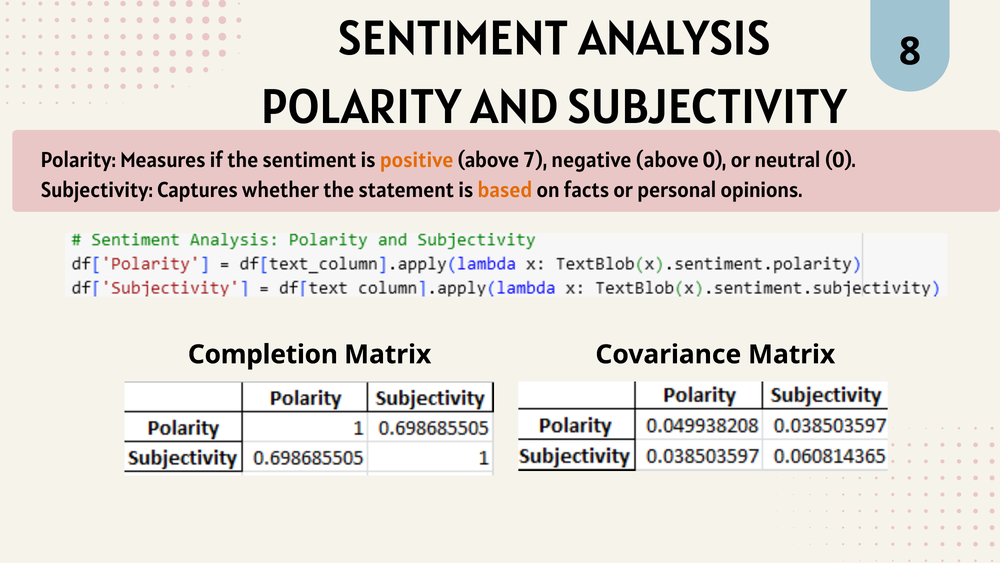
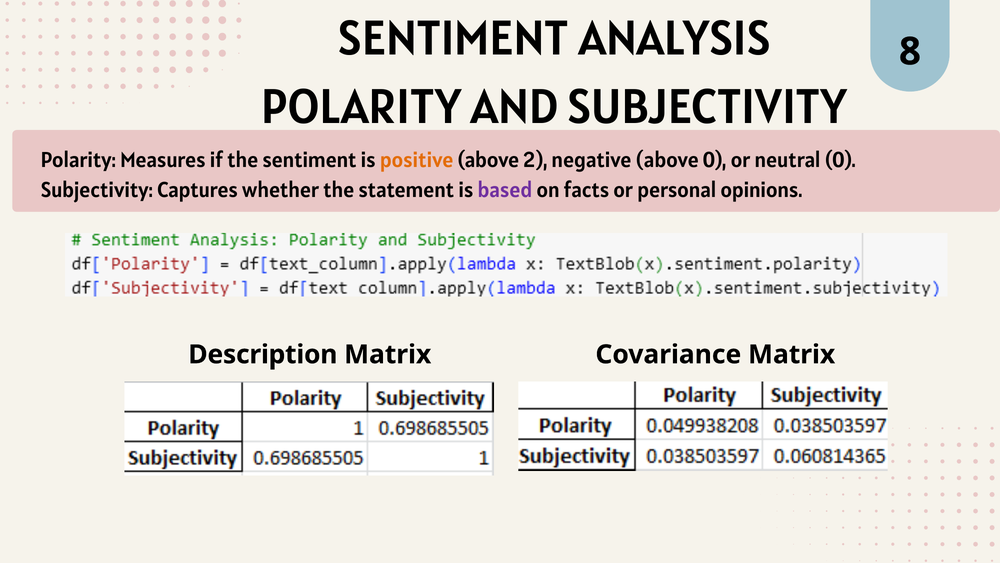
7: 7 -> 2
based colour: orange -> purple
Completion: Completion -> Description
